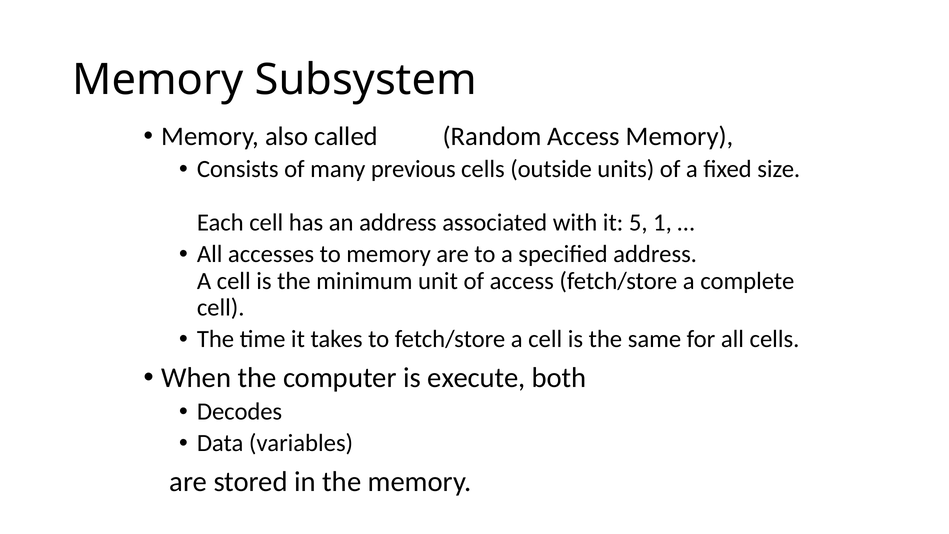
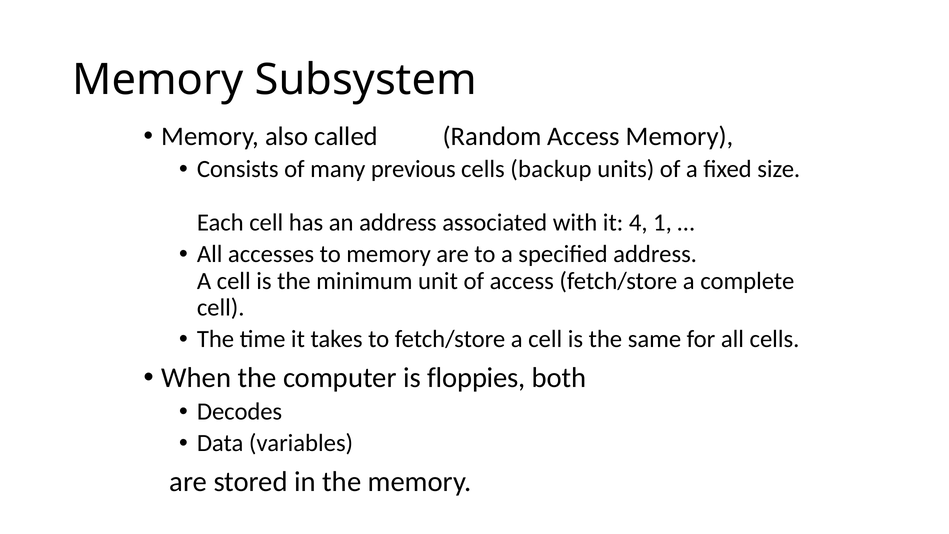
outside: outside -> backup
5: 5 -> 4
execute: execute -> floppies
